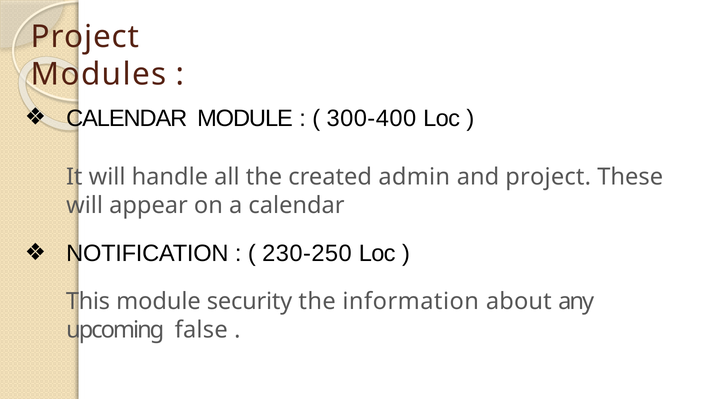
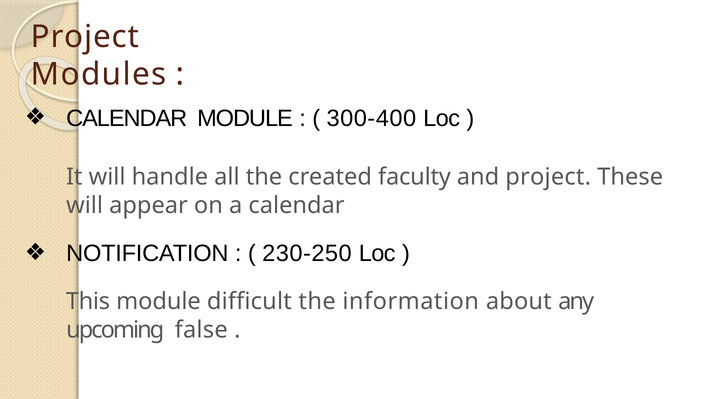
admin: admin -> faculty
security: security -> difficult
